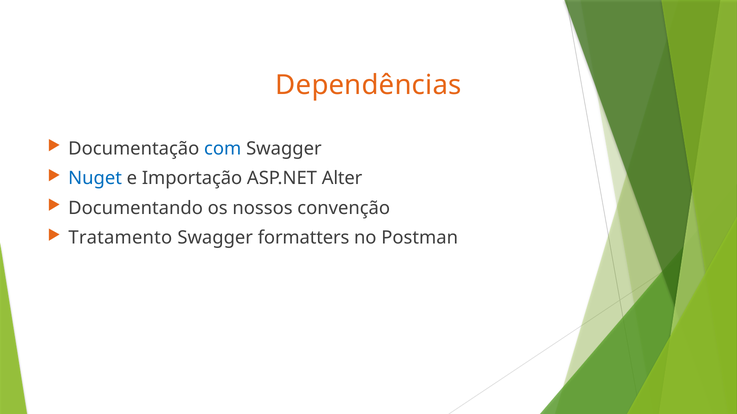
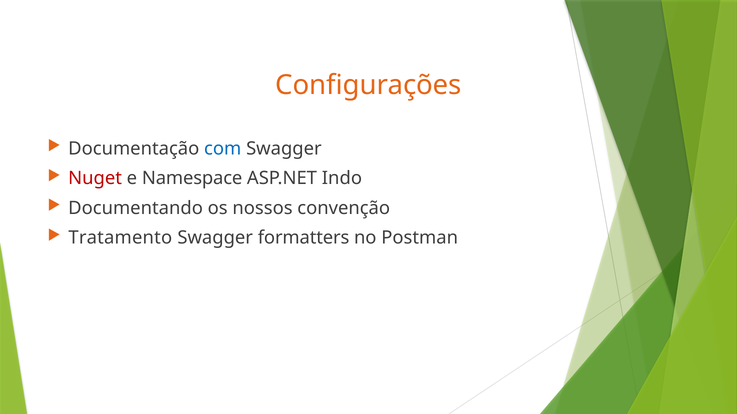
Dependências: Dependências -> Configurações
Nuget colour: blue -> red
Importação: Importação -> Namespace
Alter: Alter -> Indo
